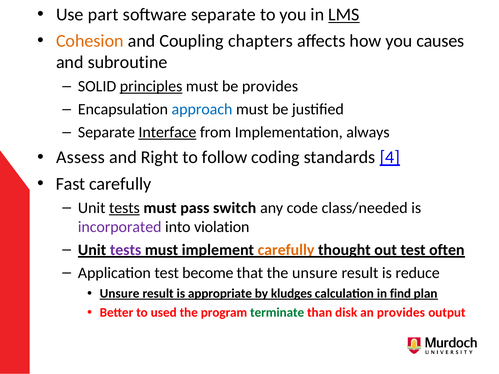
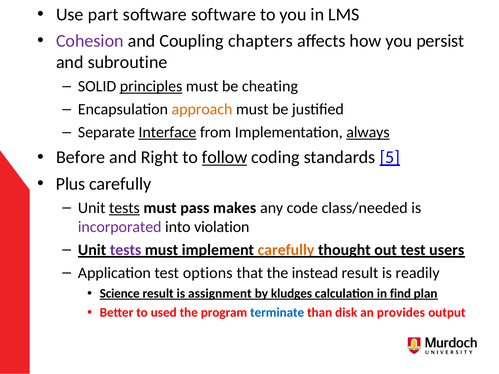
software separate: separate -> software
LMS underline: present -> none
Cohesion colour: orange -> purple
causes: causes -> persist
be provides: provides -> cheating
approach colour: blue -> orange
always underline: none -> present
Assess: Assess -> Before
follow underline: none -> present
4: 4 -> 5
Fast: Fast -> Plus
switch: switch -> makes
often: often -> users
become: become -> options
the unsure: unsure -> instead
reduce: reduce -> readily
Unsure at (120, 294): Unsure -> Science
appropriate: appropriate -> assignment
terminate colour: green -> blue
